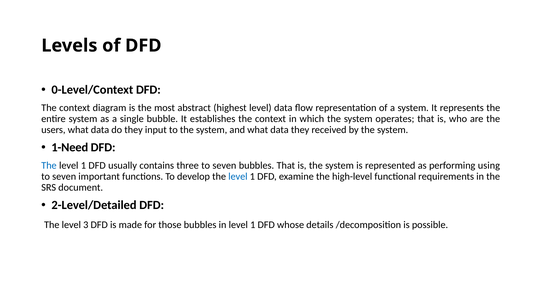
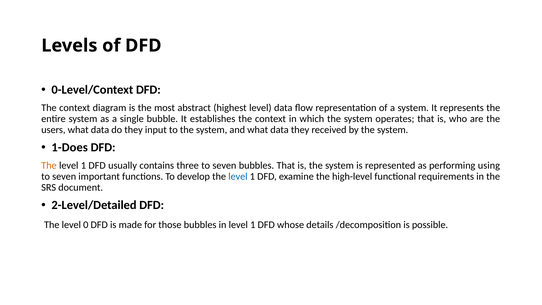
1-Need: 1-Need -> 1-Does
The at (49, 165) colour: blue -> orange
3: 3 -> 0
